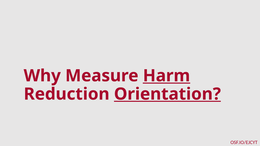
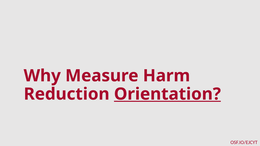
Harm underline: present -> none
